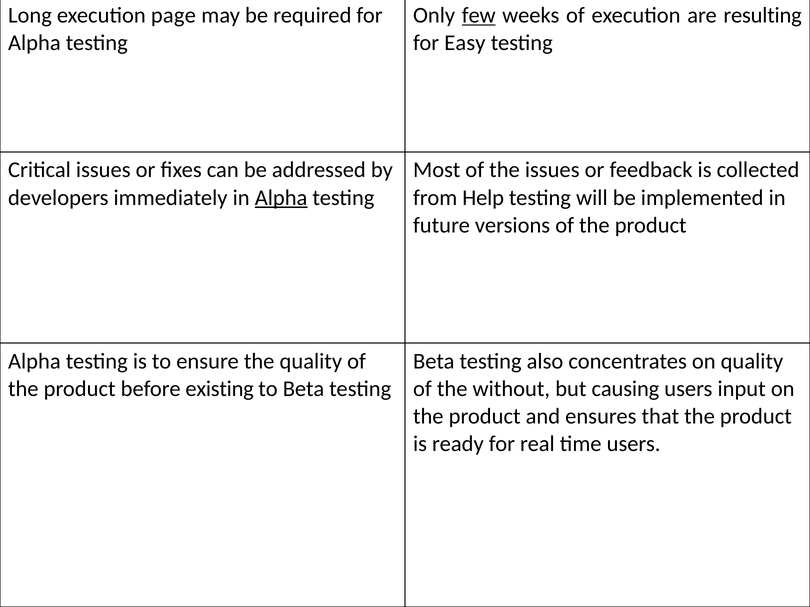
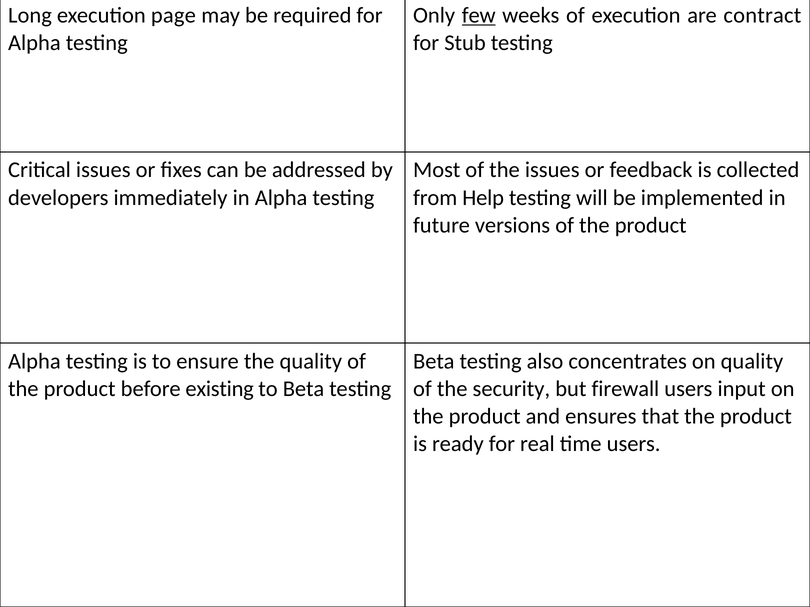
resulting: resulting -> contract
Easy: Easy -> Stub
Alpha at (281, 198) underline: present -> none
without: without -> security
causing: causing -> firewall
